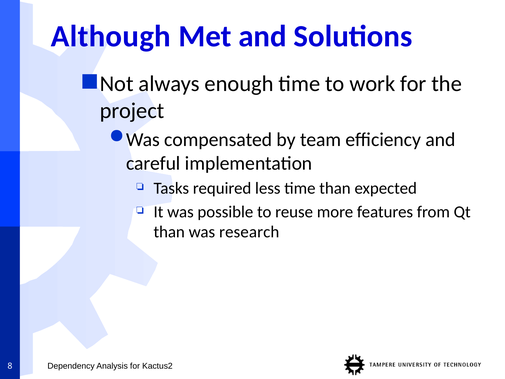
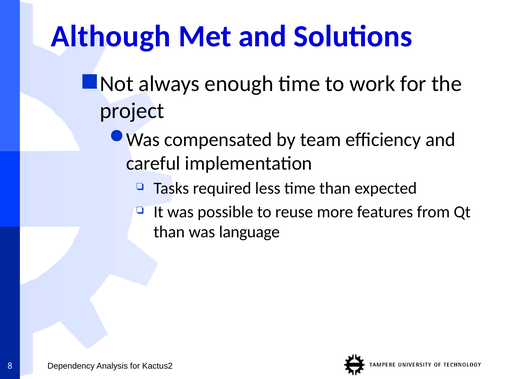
research: research -> language
